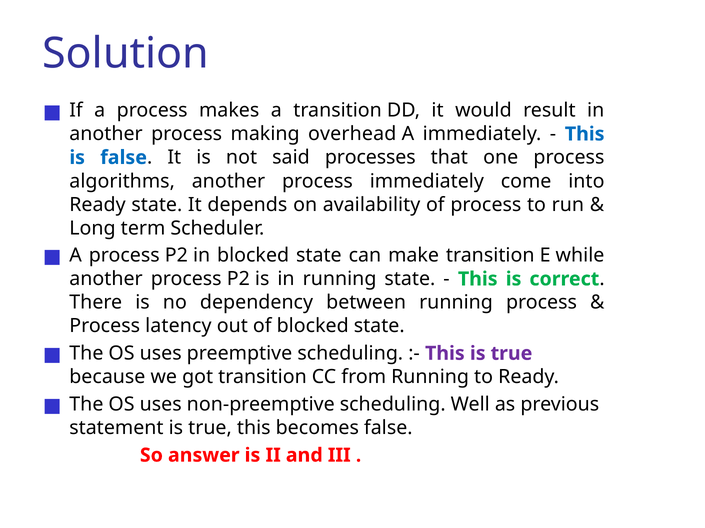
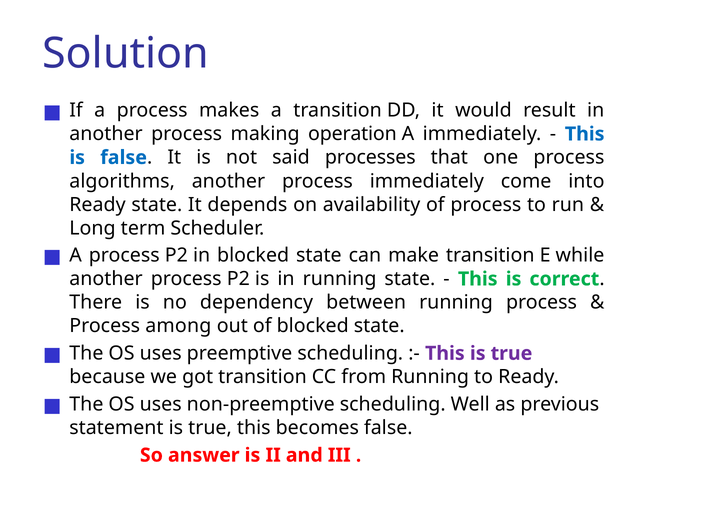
overhead: overhead -> operation
latency: latency -> among
